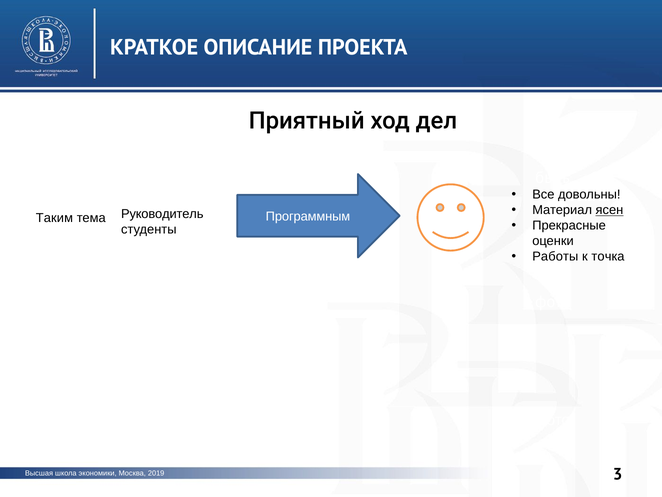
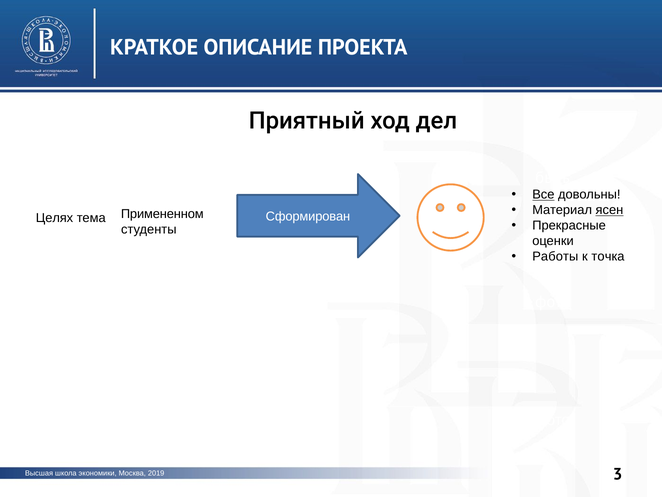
Все underline: none -> present
Программным: Программным -> Сформирован
Таким: Таким -> Целях
Руководитель: Руководитель -> Примененном
